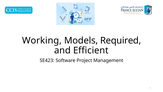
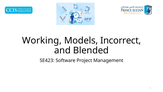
Required: Required -> Incorrect
Efficient: Efficient -> Blended
